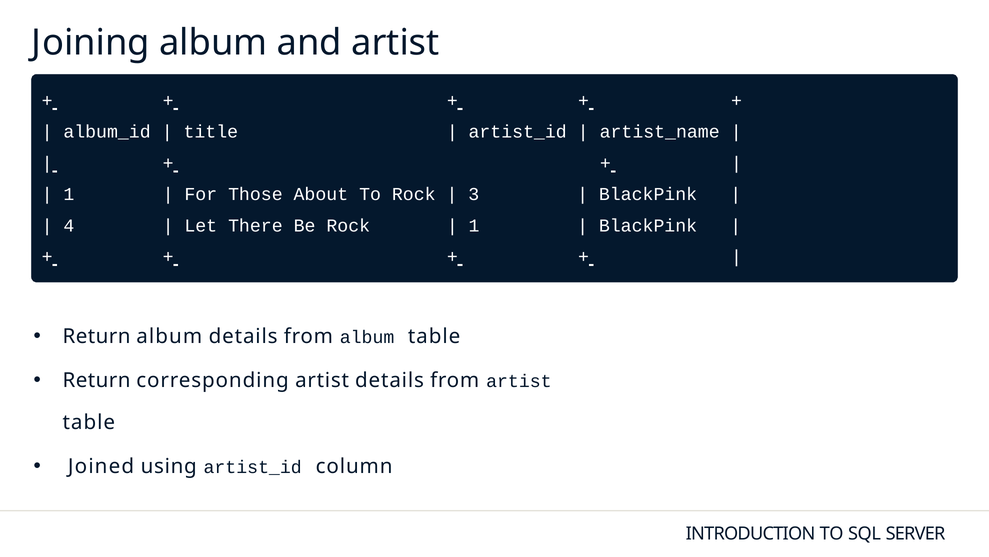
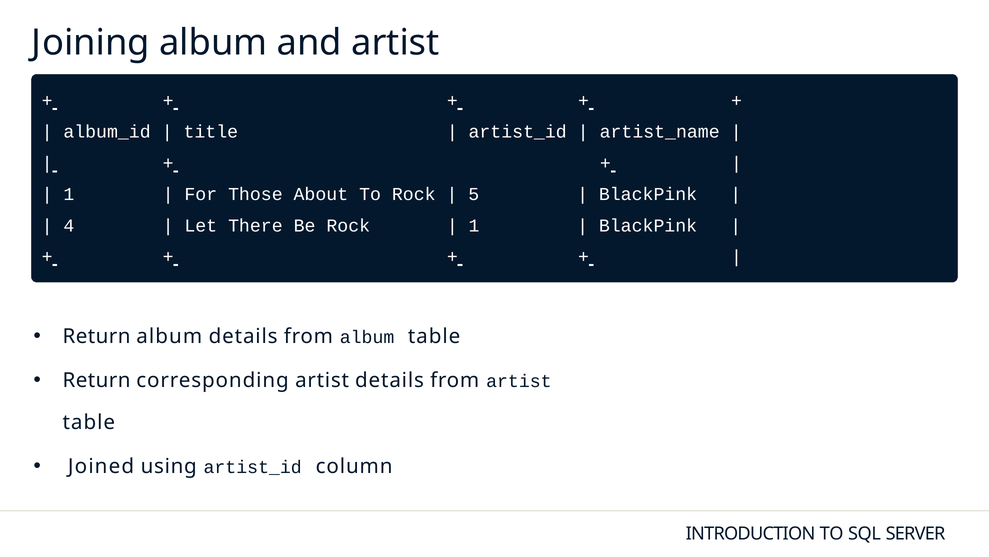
3: 3 -> 5
